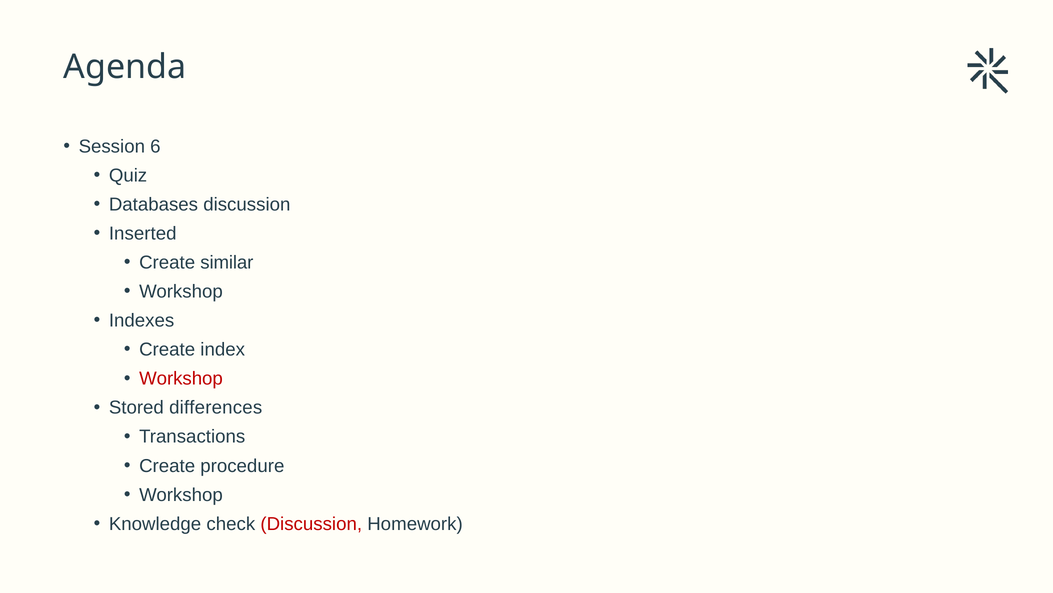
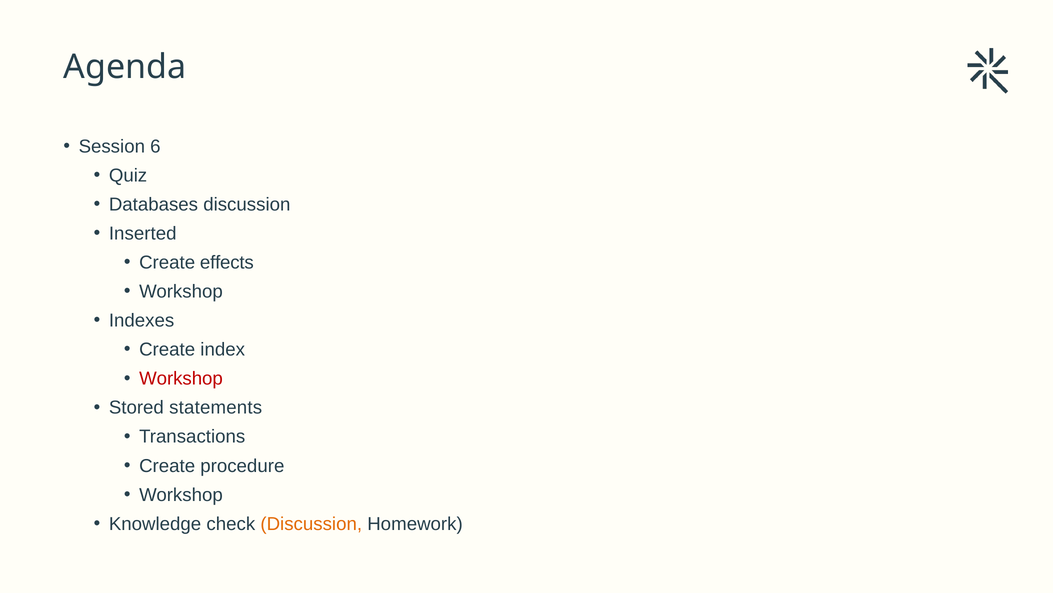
similar: similar -> effects
differences: differences -> statements
Discussion at (311, 523) colour: red -> orange
